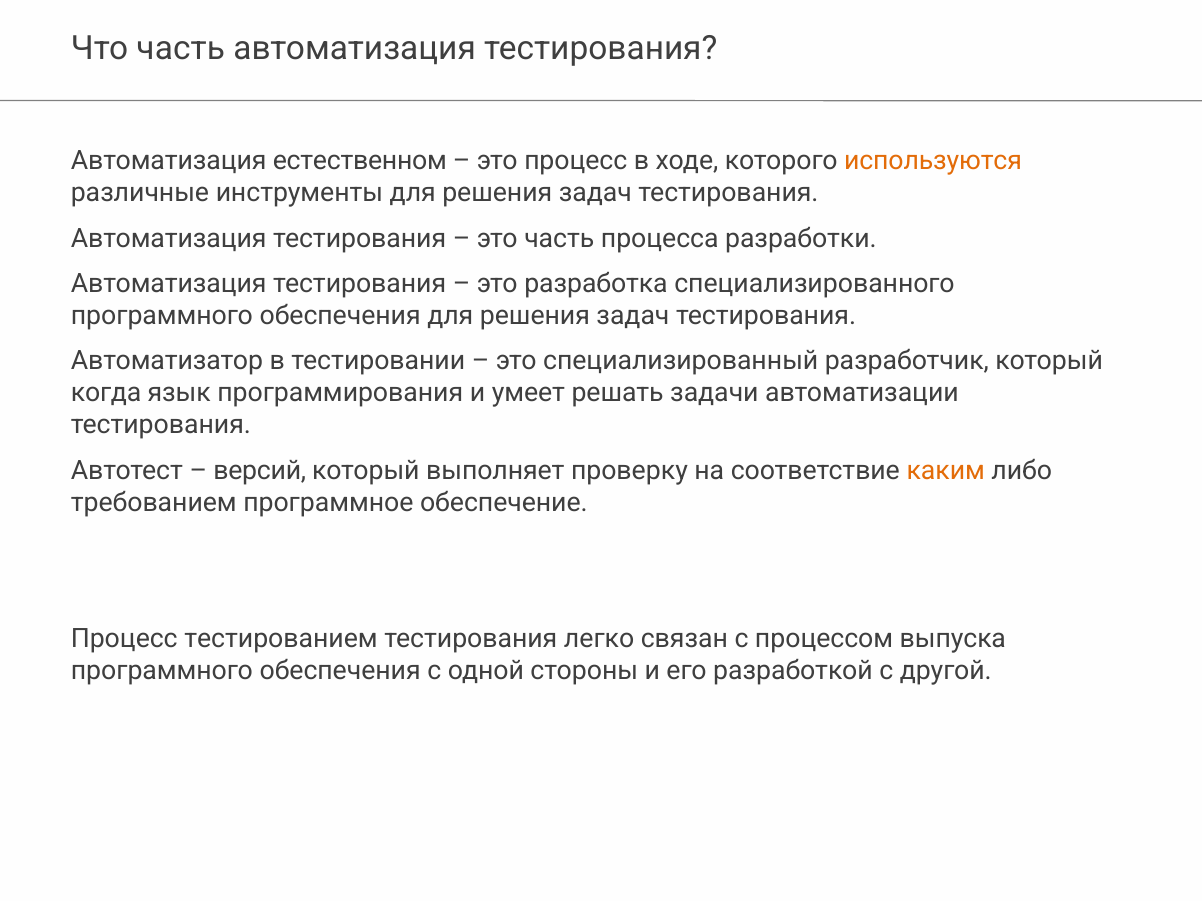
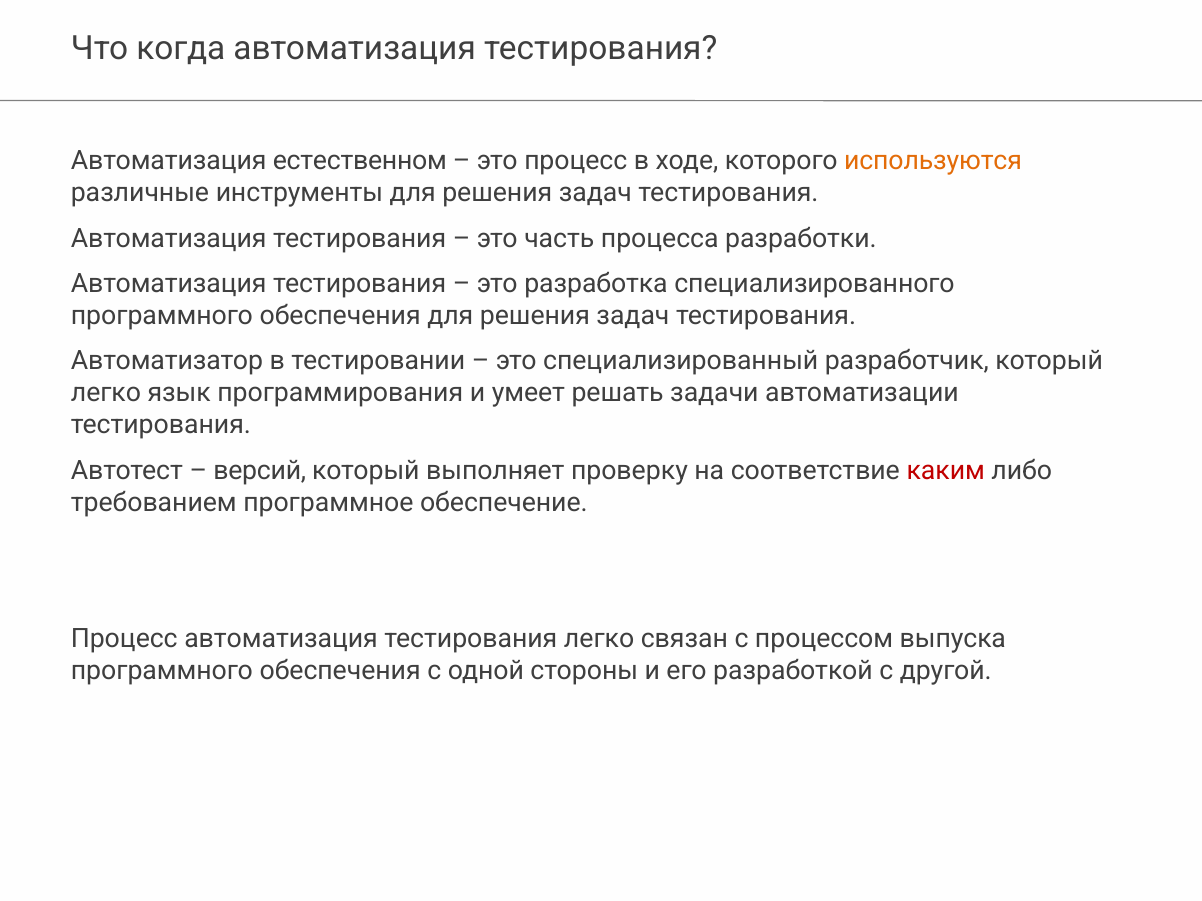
Что часть: часть -> когда
когда at (106, 393): когда -> легко
каким colour: orange -> red
Процесс тестированием: тестированием -> автоматизация
